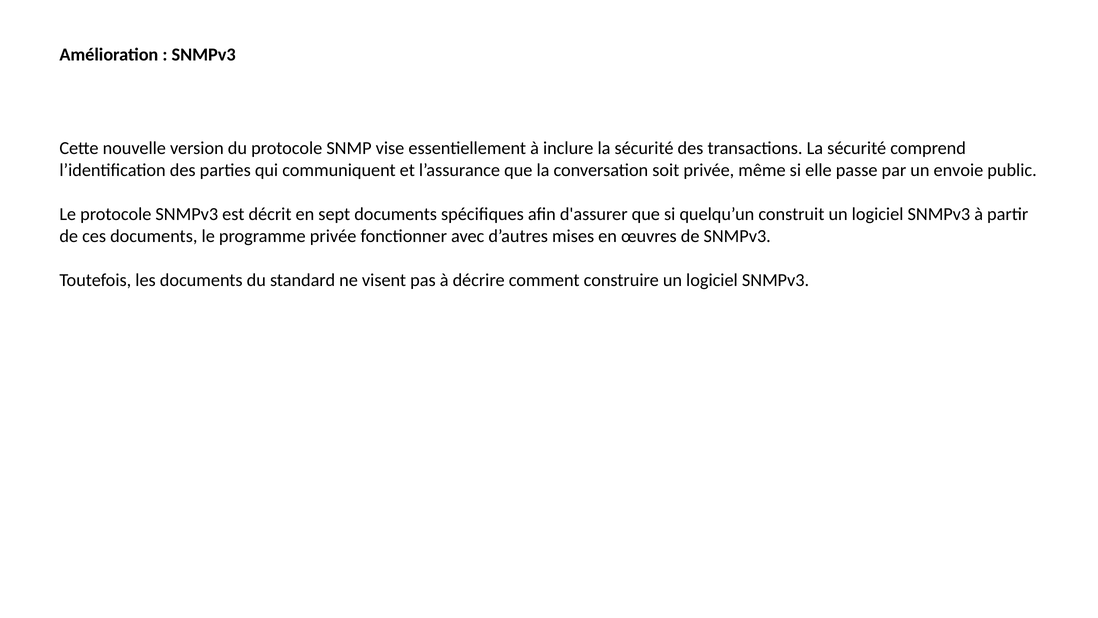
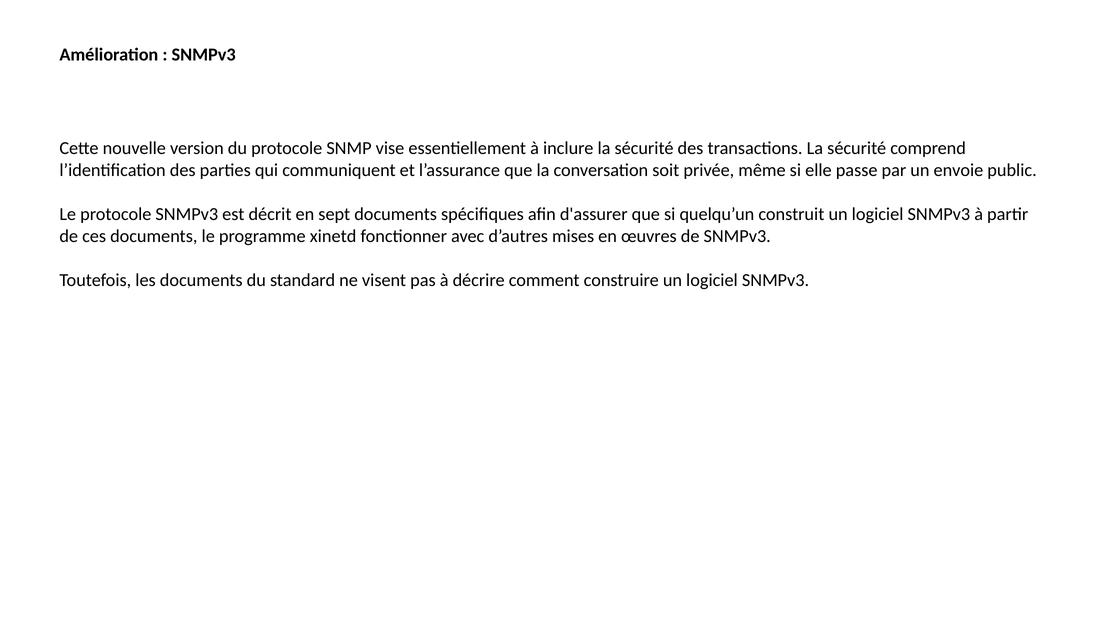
programme privée: privée -> xinetd
